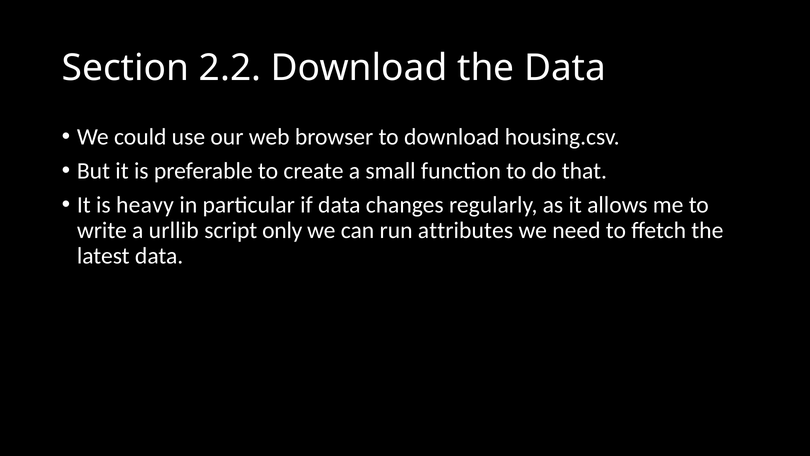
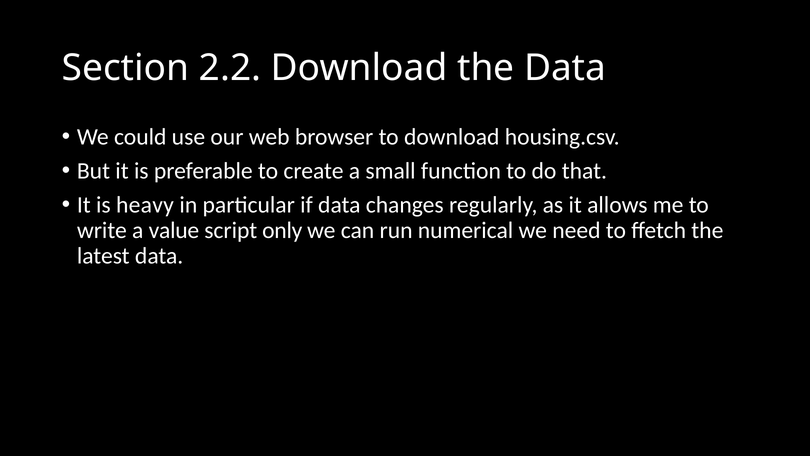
urllib: urllib -> value
attributes: attributes -> numerical
